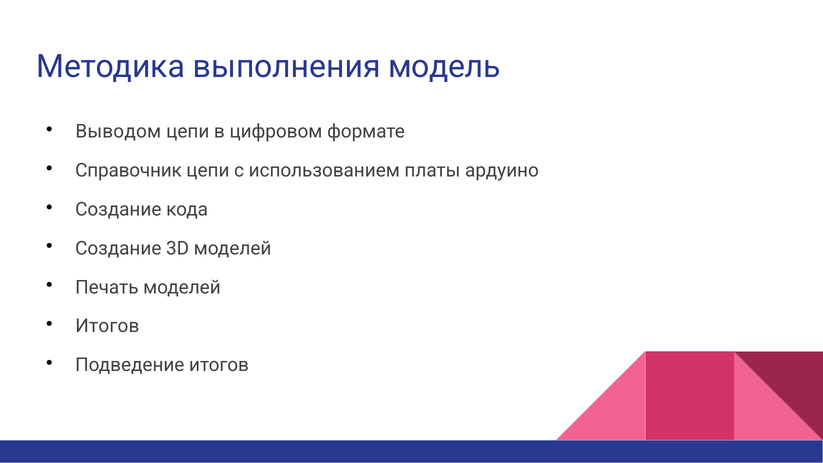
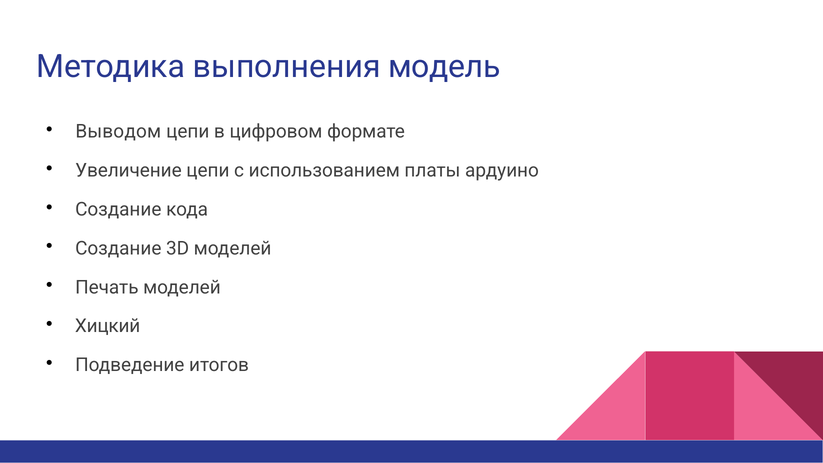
Справочник: Справочник -> Увеличение
Итогов at (107, 326): Итогов -> Хицкий
